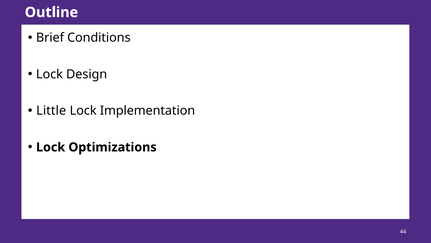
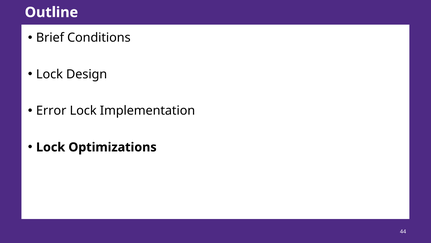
Little: Little -> Error
